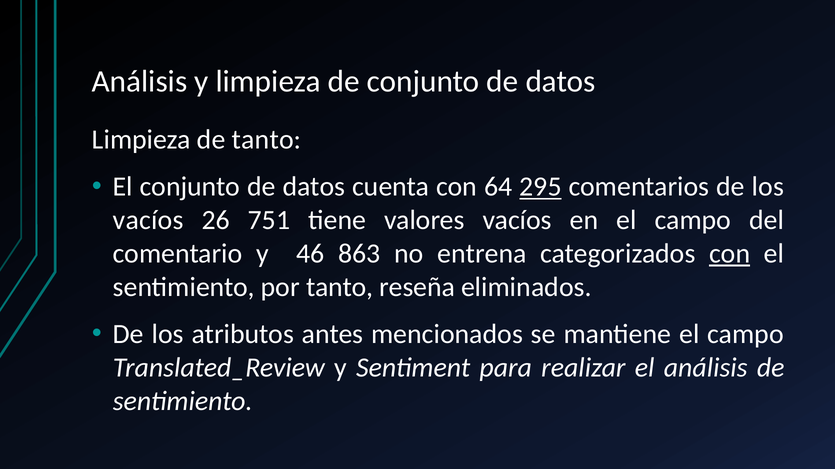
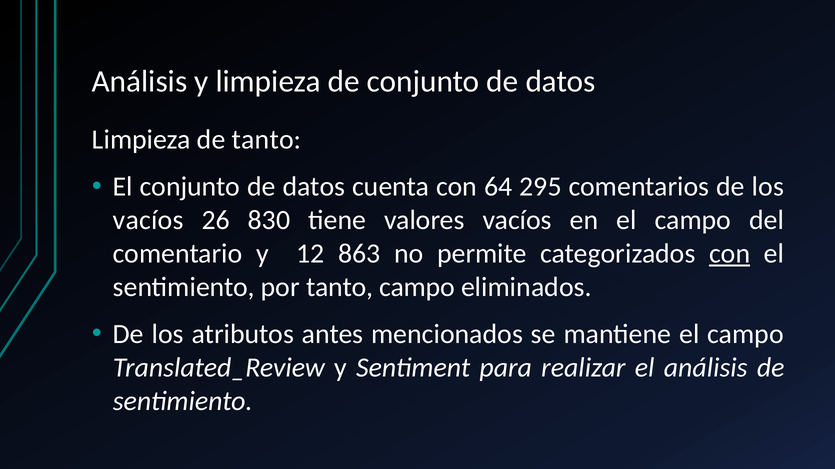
295 underline: present -> none
751: 751 -> 830
46: 46 -> 12
entrena: entrena -> permite
tanto reseña: reseña -> campo
